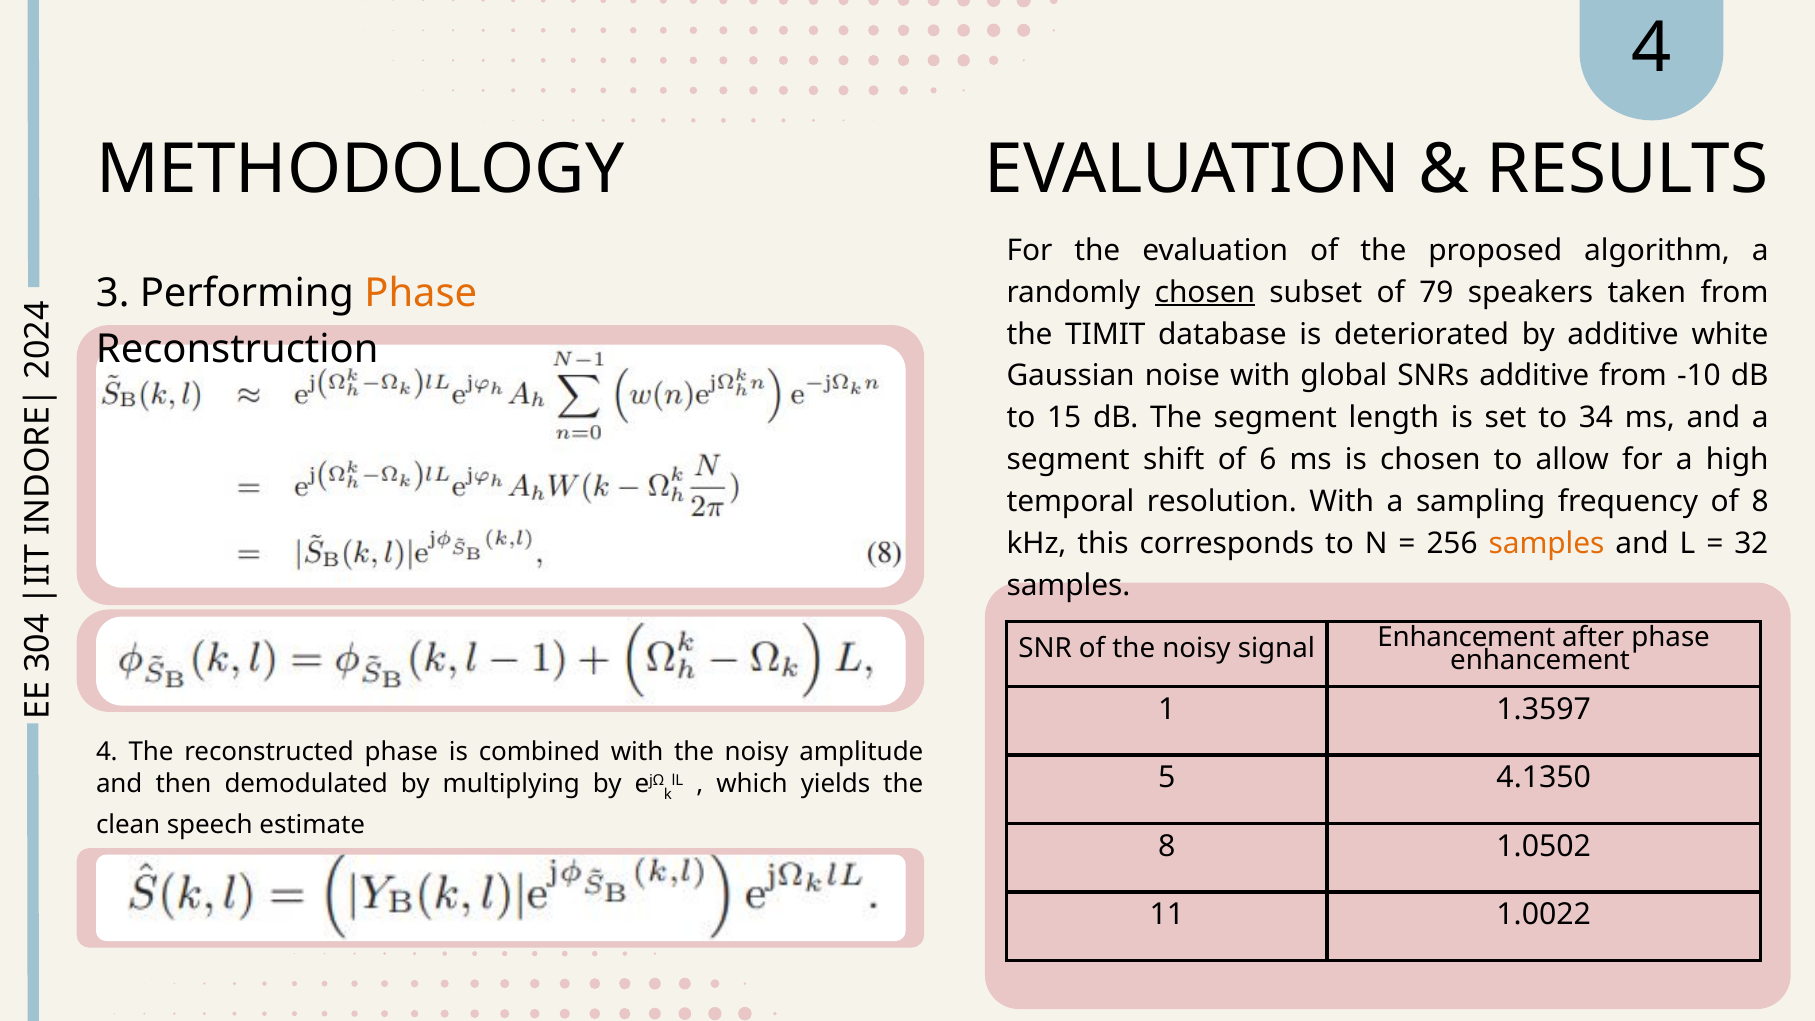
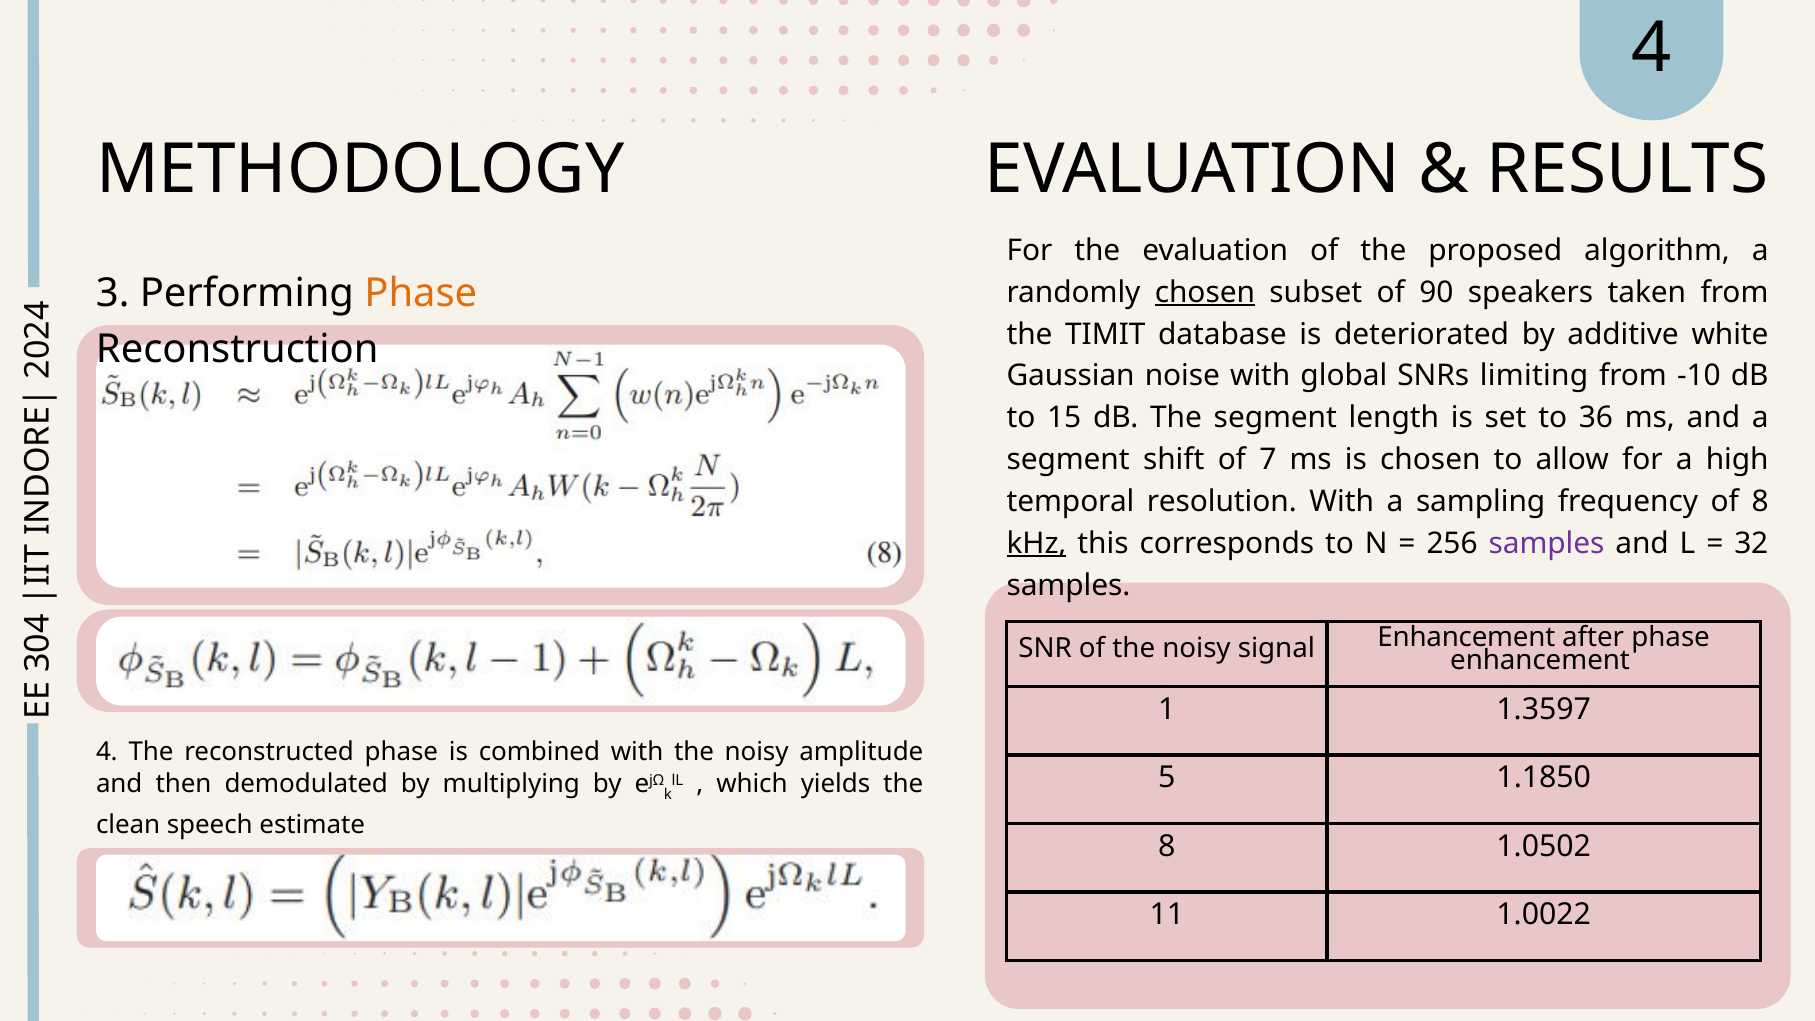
79: 79 -> 90
SNRs additive: additive -> limiting
34: 34 -> 36
6: 6 -> 7
kHz underline: none -> present
samples at (1547, 543) colour: orange -> purple
4.1350: 4.1350 -> 1.1850
